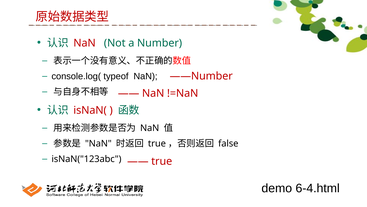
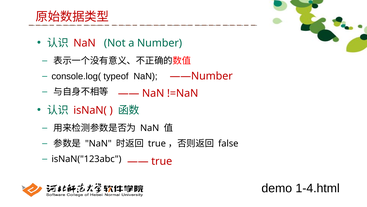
6-4.html: 6-4.html -> 1-4.html
